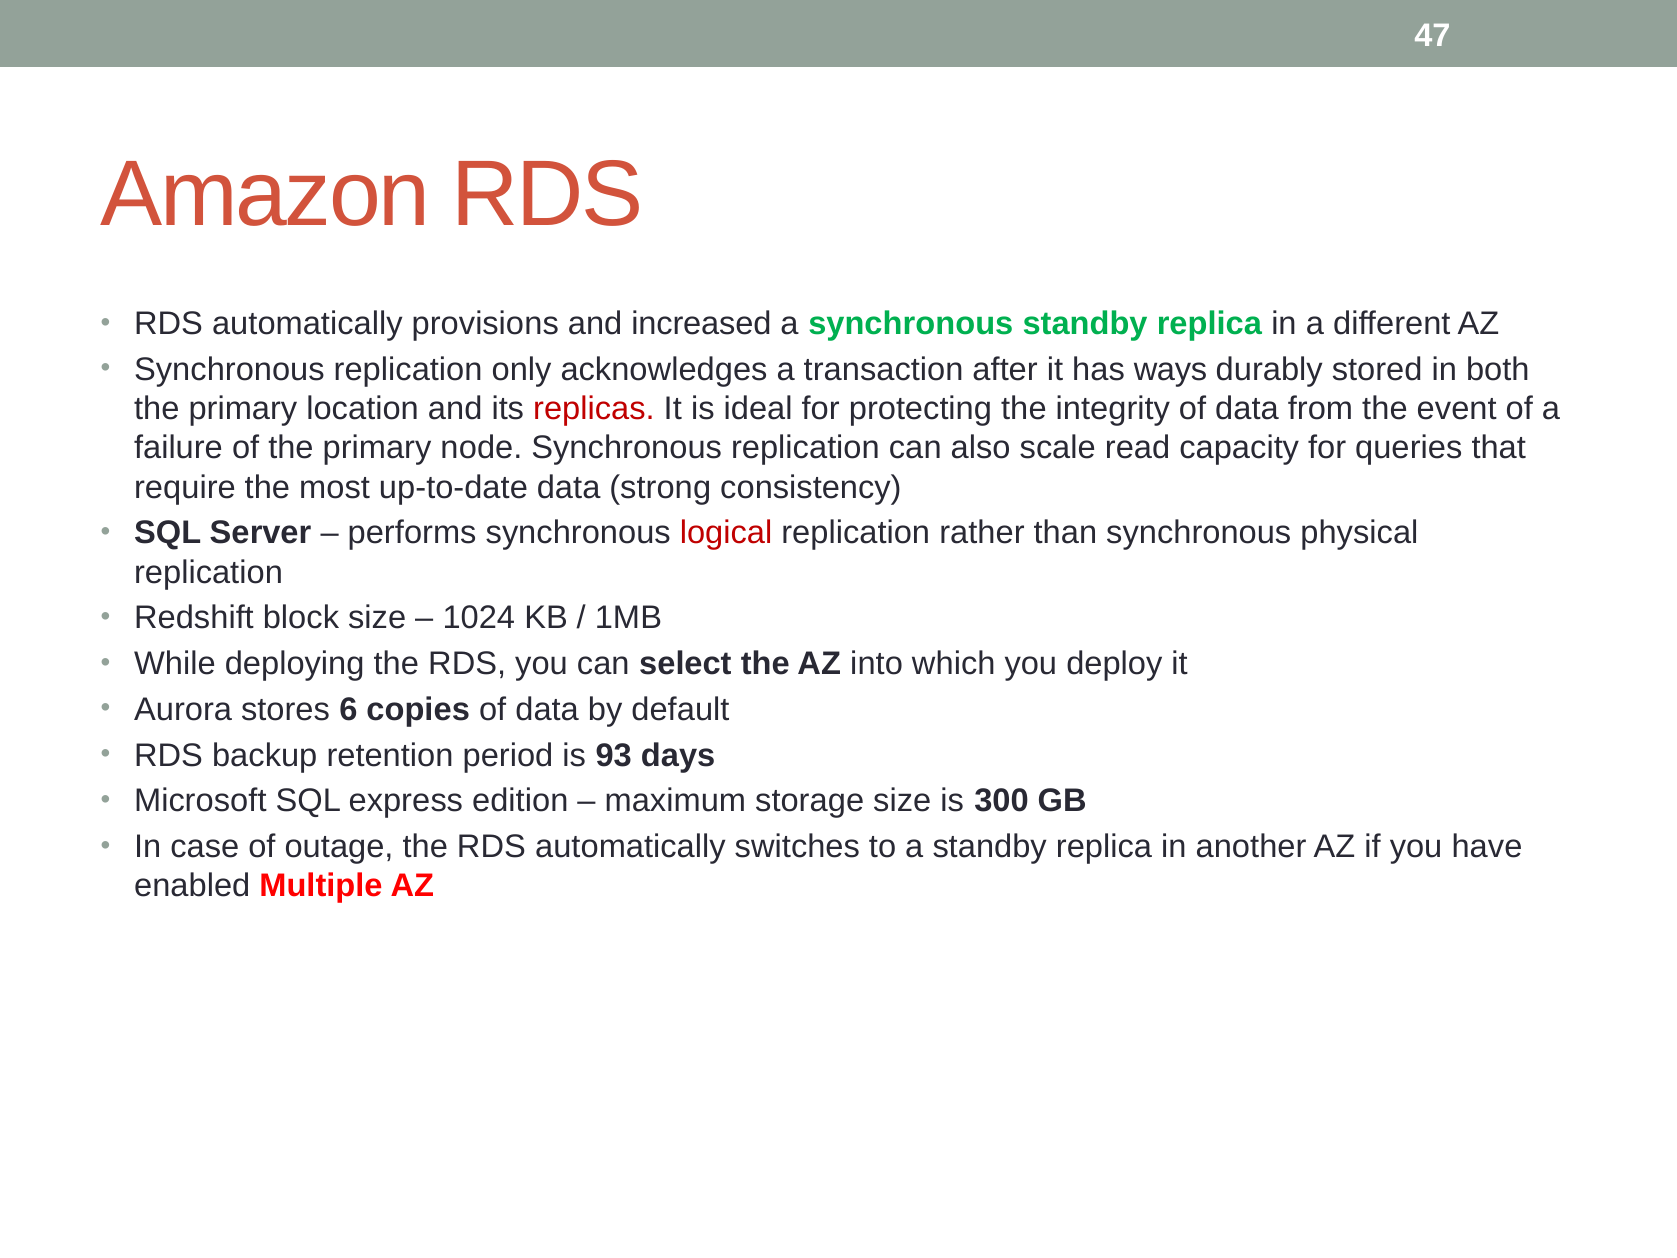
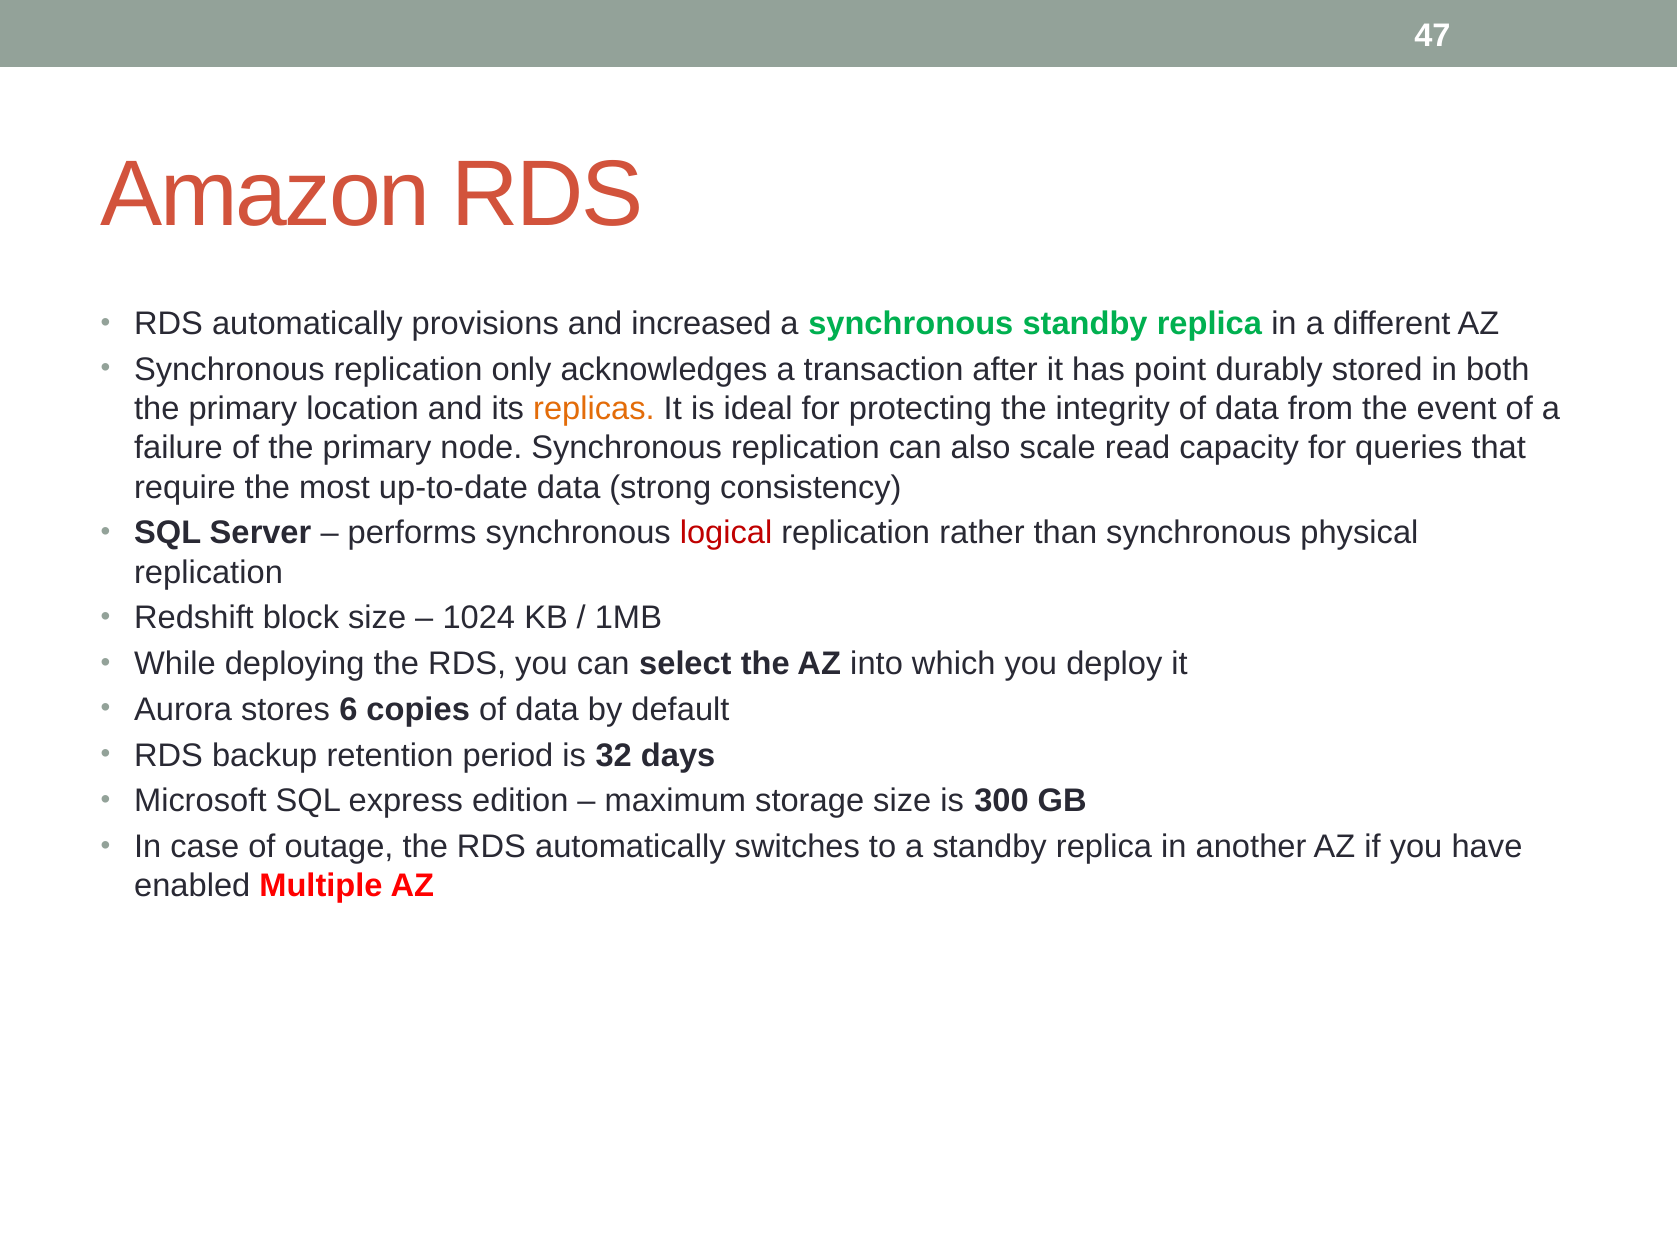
ways: ways -> point
replicas colour: red -> orange
93: 93 -> 32
